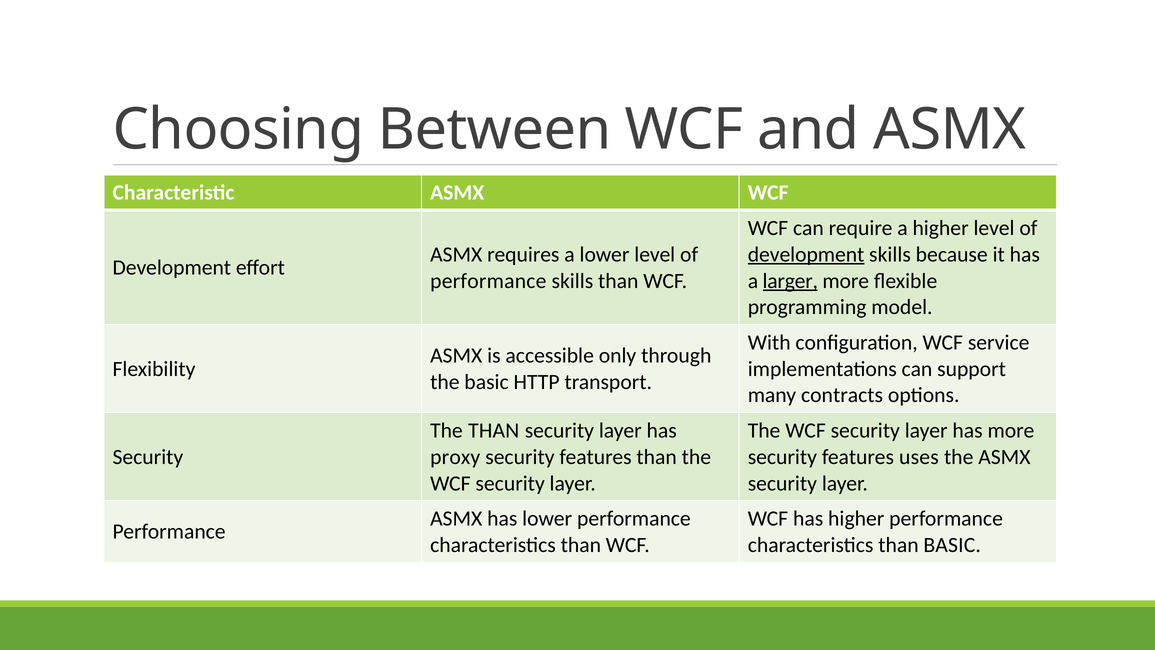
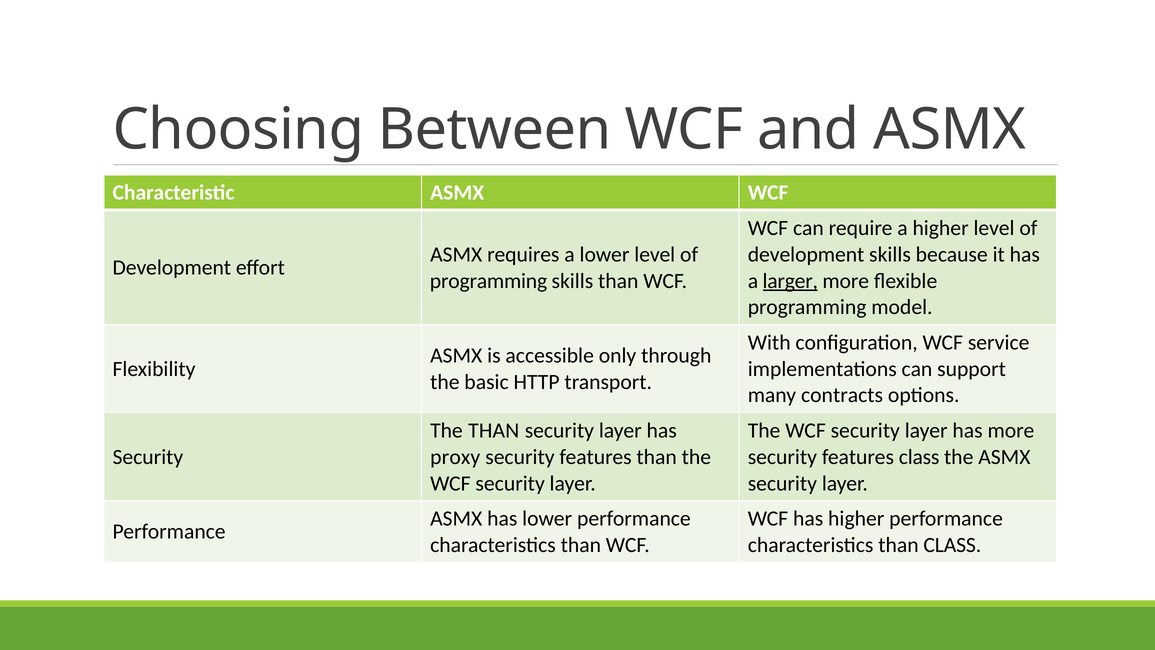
development at (806, 254) underline: present -> none
performance at (488, 281): performance -> programming
features uses: uses -> class
than BASIC: BASIC -> CLASS
